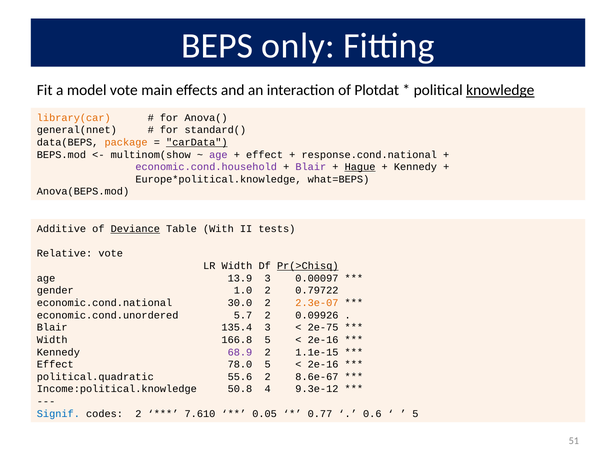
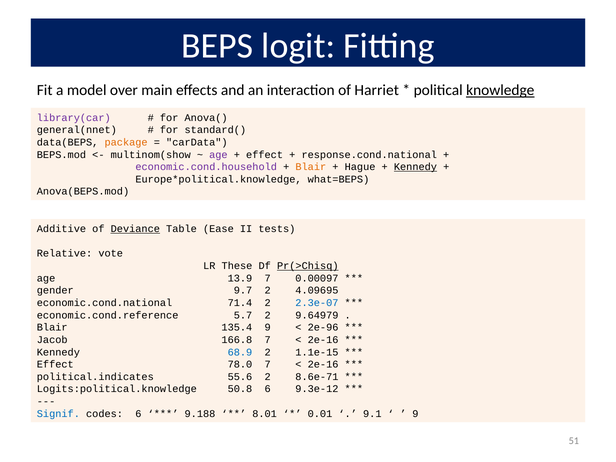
only: only -> logit
model vote: vote -> over
Plotdat: Plotdat -> Harriet
library(car colour: orange -> purple
carData underline: present -> none
Blair at (311, 167) colour: purple -> orange
Hague underline: present -> none
Kennedy at (415, 167) underline: none -> present
With: With -> Ease
LR Width: Width -> These
13.9 3: 3 -> 7
1.0: 1.0 -> 9.7
0.79722: 0.79722 -> 4.09695
30.0: 30.0 -> 71.4
2.3e-07 colour: orange -> blue
economic.cond.unordered: economic.cond.unordered -> economic.cond.reference
0.09926: 0.09926 -> 9.64979
135.4 3: 3 -> 9
2e-75: 2e-75 -> 2e-96
Width at (52, 340): Width -> Jacob
166.8 5: 5 -> 7
68.9 colour: purple -> blue
78.0 5: 5 -> 7
political.quadratic: political.quadratic -> political.indicates
8.6e-67: 8.6e-67 -> 8.6e-71
Income:political.knowledge: Income:political.knowledge -> Logits:political.knowledge
50.8 4: 4 -> 6
codes 2: 2 -> 6
7.610: 7.610 -> 9.188
0.05: 0.05 -> 8.01
0.77: 0.77 -> 0.01
0.6: 0.6 -> 9.1
5 at (415, 414): 5 -> 9
